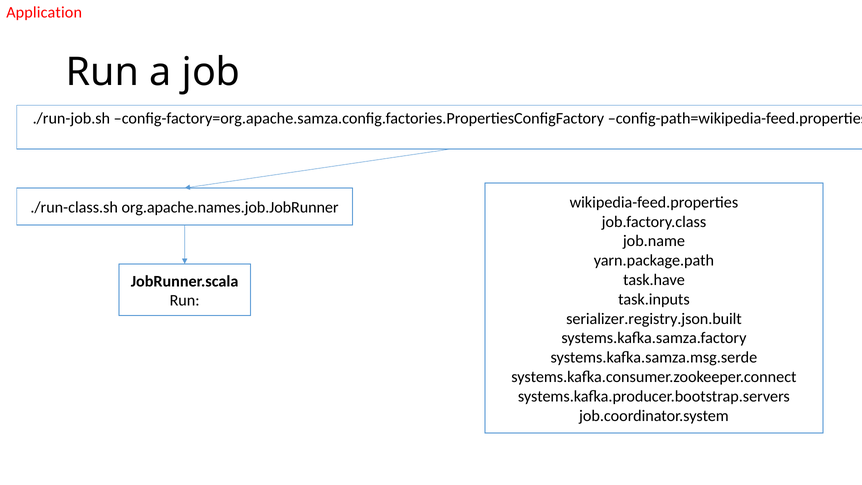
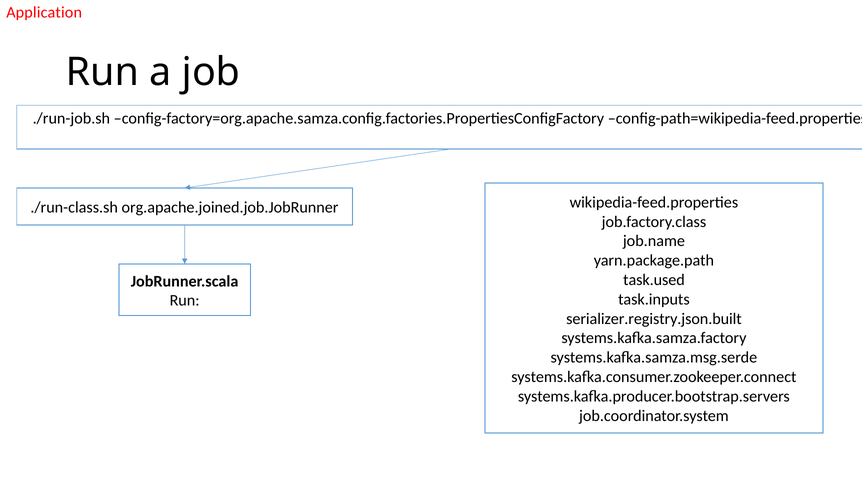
org.apache.names.job.JobRunner: org.apache.names.job.JobRunner -> org.apache.joined.job.JobRunner
task.have: task.have -> task.used
